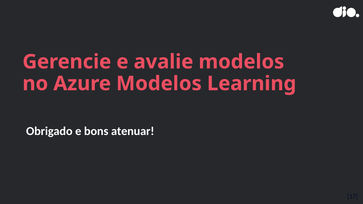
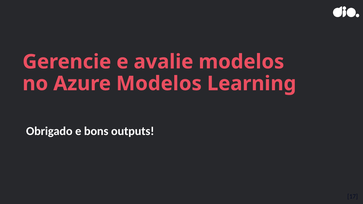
atenuar: atenuar -> outputs
